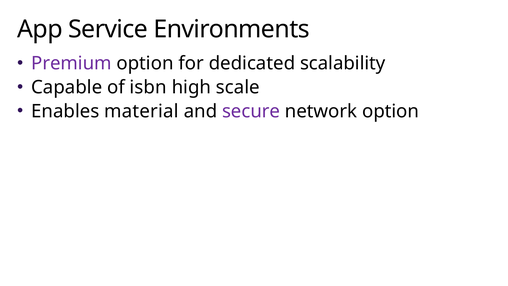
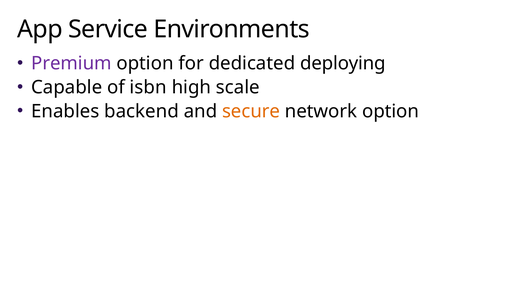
scalability: scalability -> deploying
material: material -> backend
secure colour: purple -> orange
